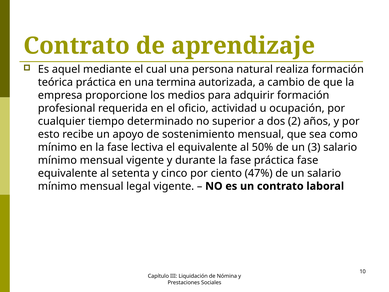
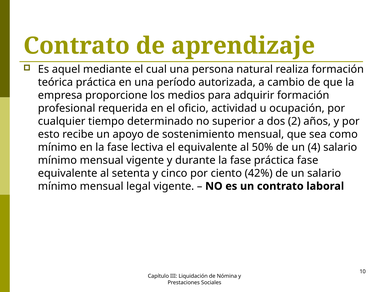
termina: termina -> período
3: 3 -> 4
47%: 47% -> 42%
